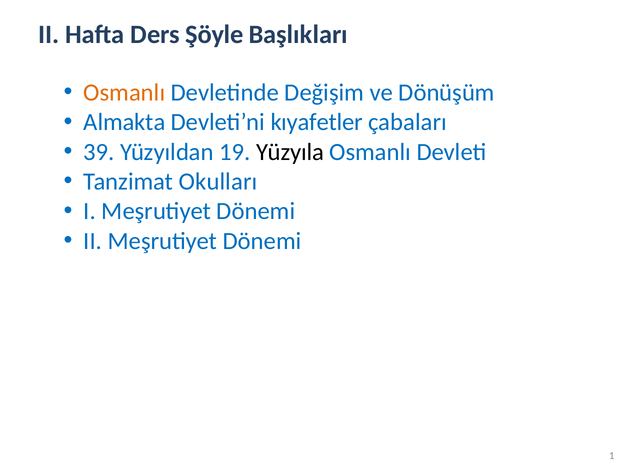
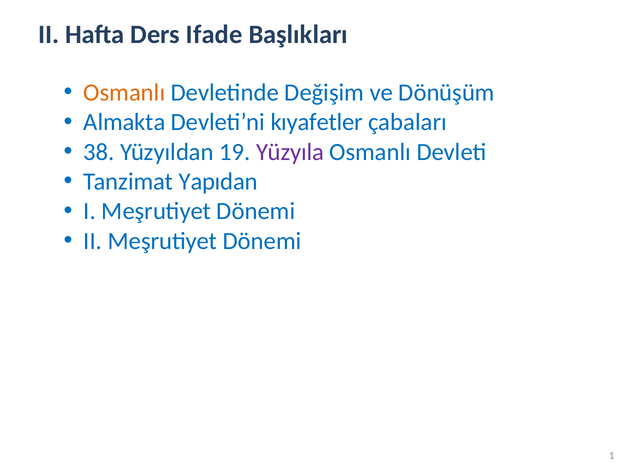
Şöyle: Şöyle -> Ifade
39: 39 -> 38
Yüzyıla colour: black -> purple
Okulları: Okulları -> Yapıdan
